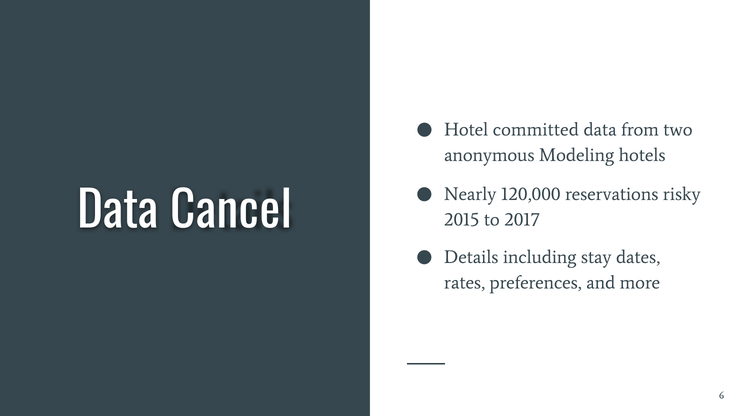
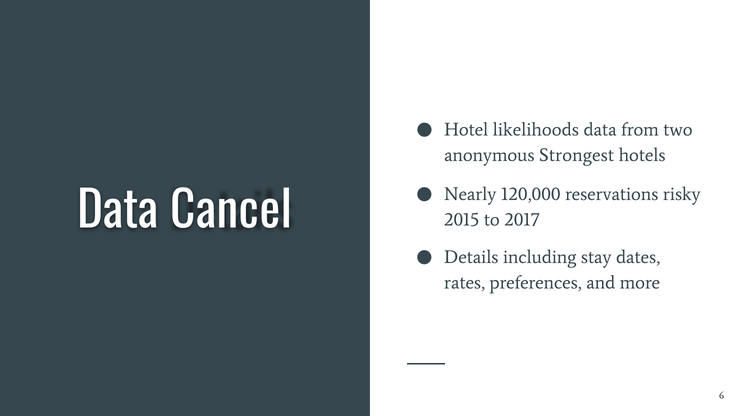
committed: committed -> likelihoods
Modeling: Modeling -> Strongest
